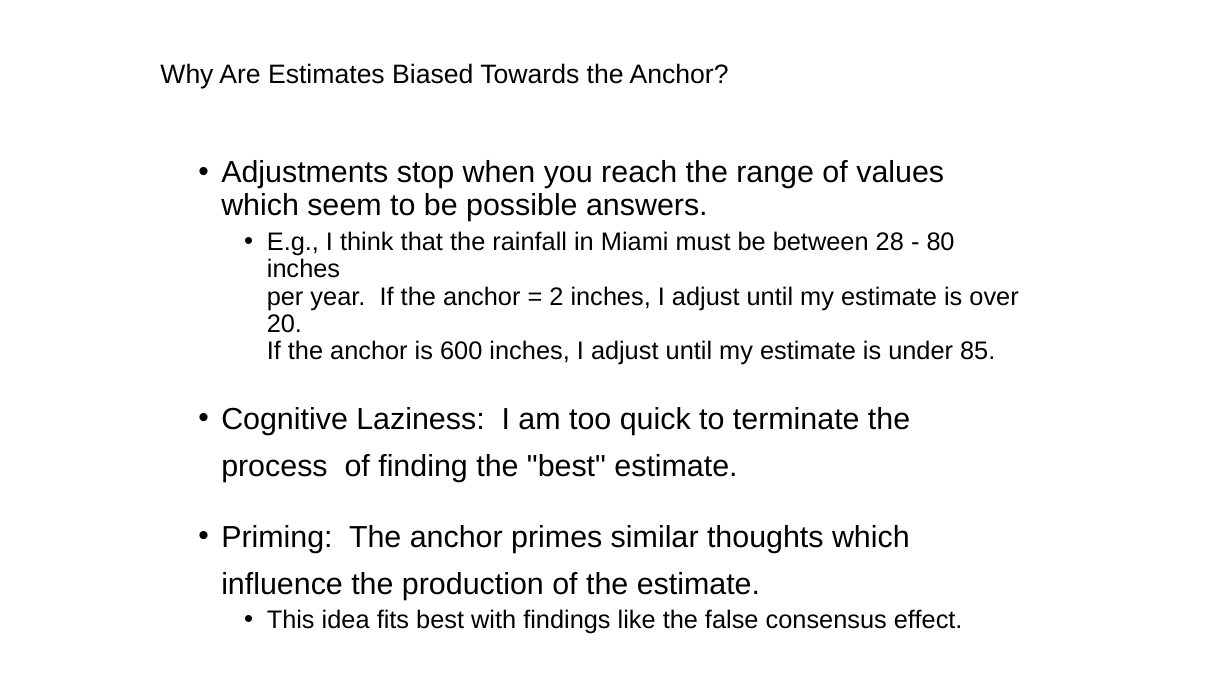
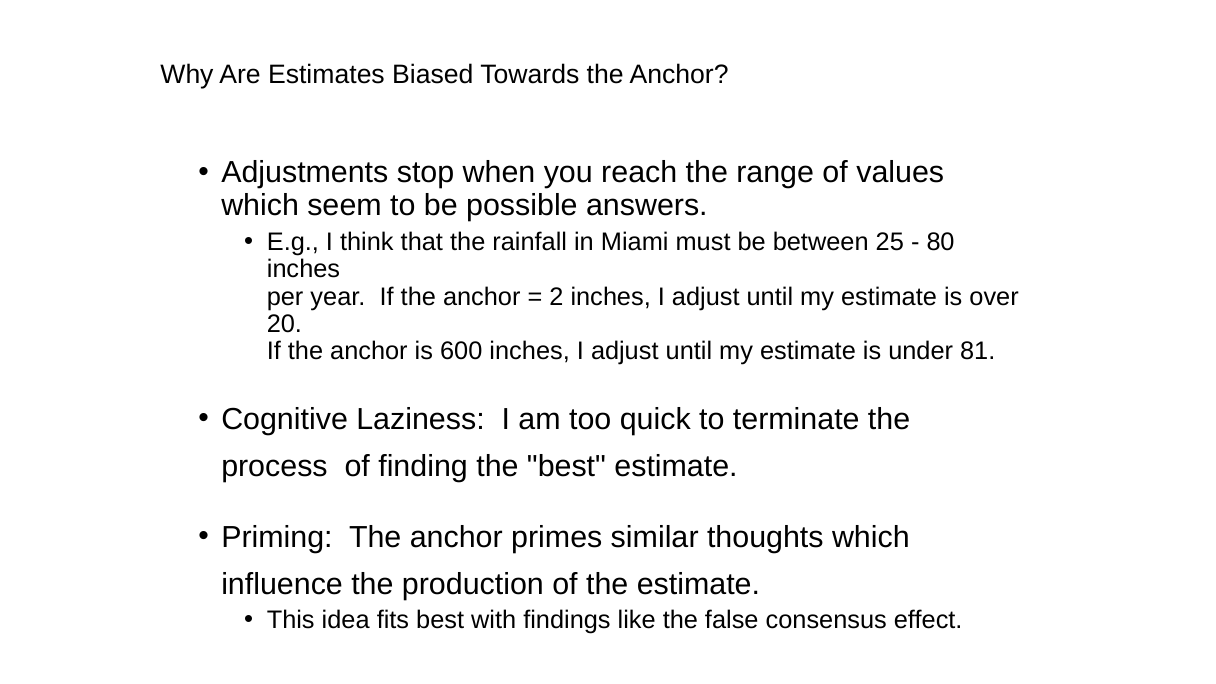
28: 28 -> 25
85: 85 -> 81
